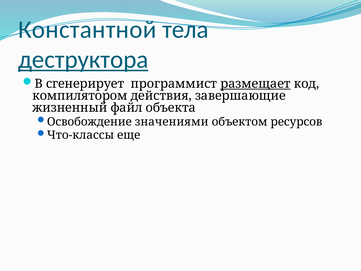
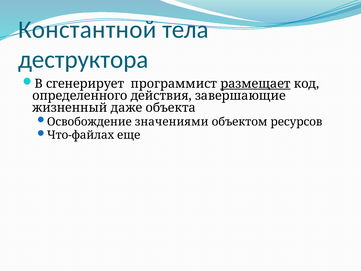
деструктора underline: present -> none
компилятором: компилятором -> определенного
файл: файл -> даже
Что-классы: Что-классы -> Что-файлах
